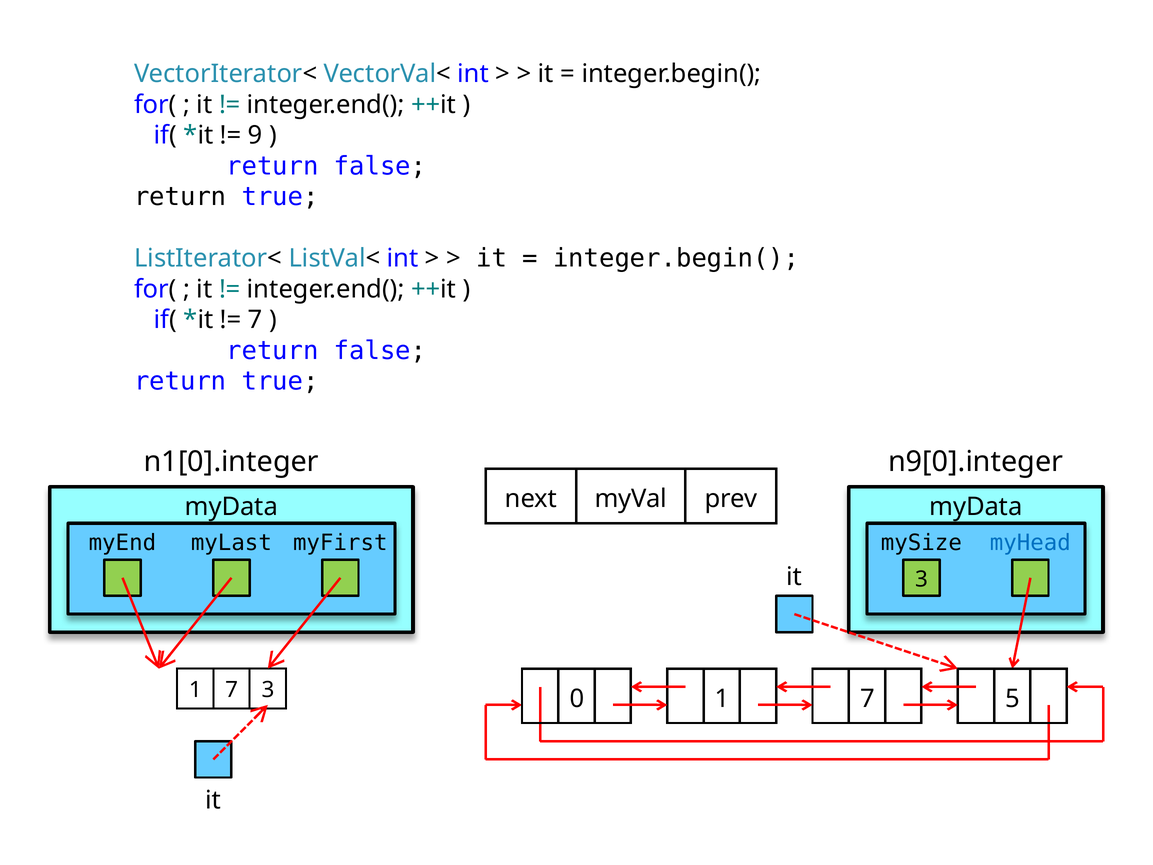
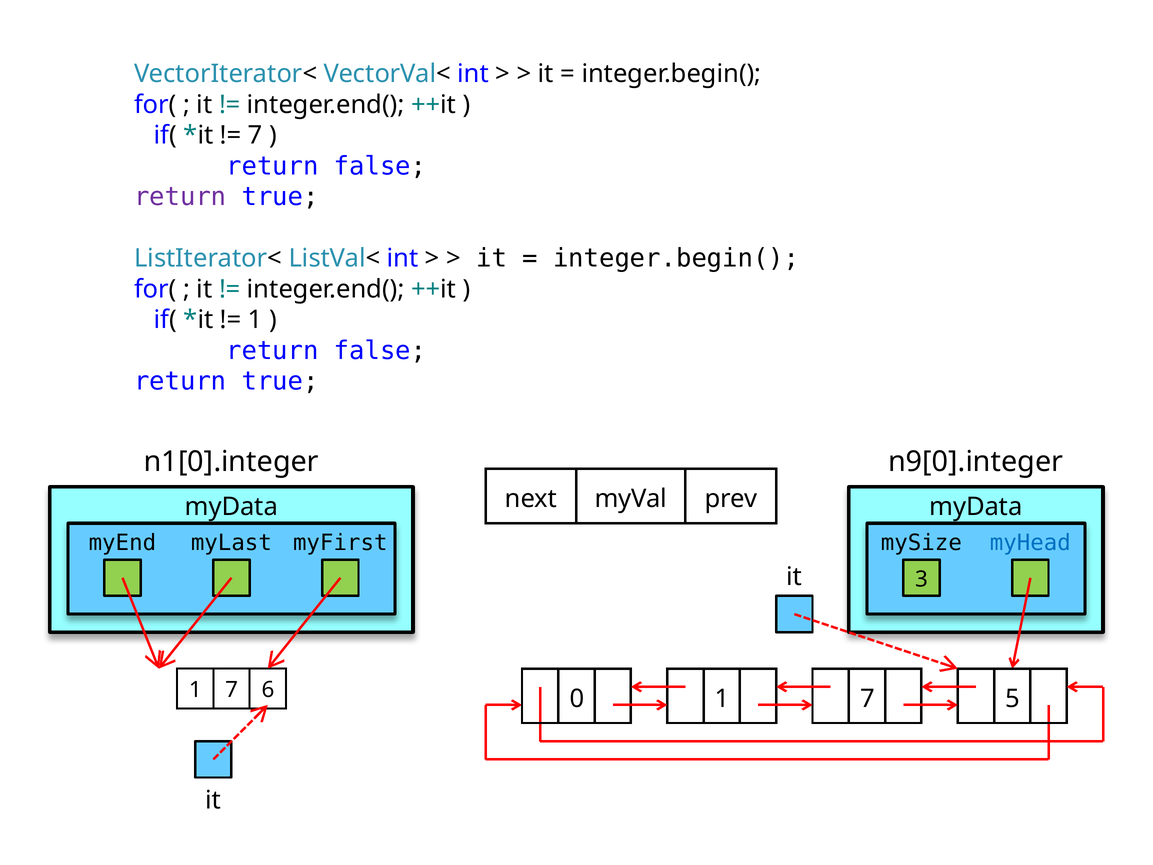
9 at (255, 135): 9 -> 7
return at (180, 197) colour: black -> purple
7 at (255, 320): 7 -> 1
7 3: 3 -> 6
